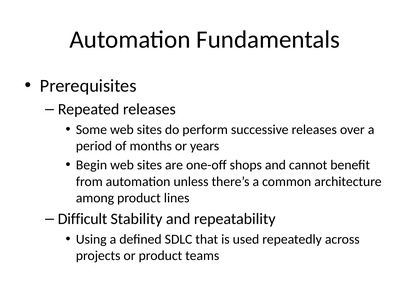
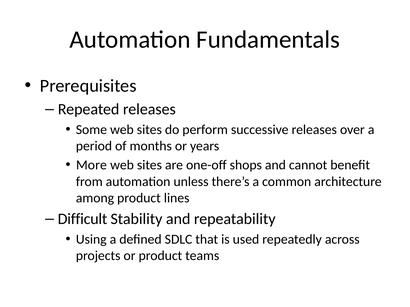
Begin: Begin -> More
